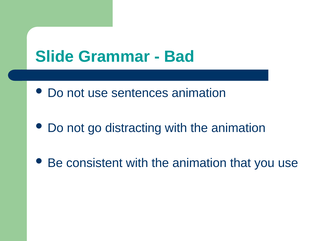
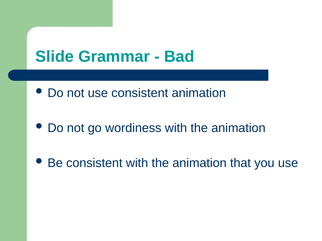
use sentences: sentences -> consistent
distracting: distracting -> wordiness
